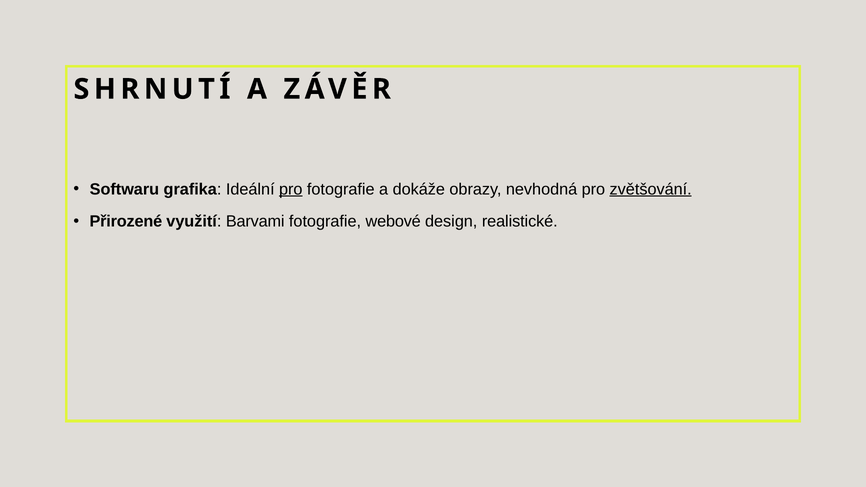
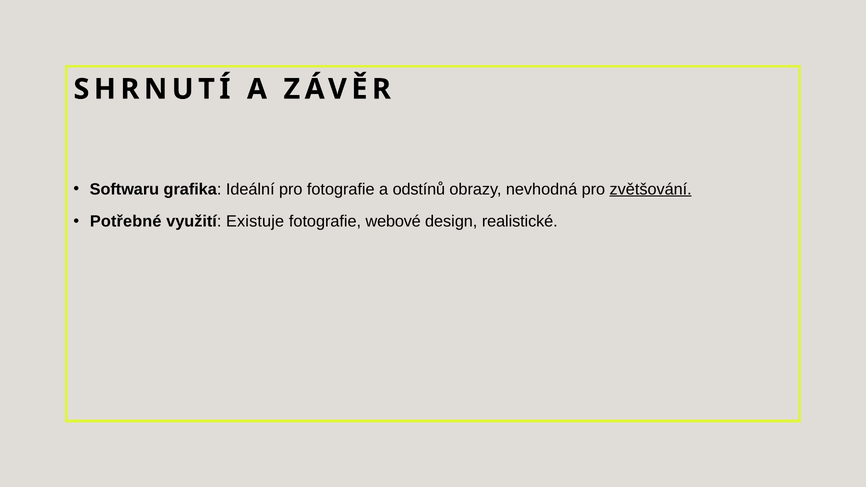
pro at (291, 189) underline: present -> none
dokáže: dokáže -> odstínů
Přirozené: Přirozené -> Potřebné
Barvami: Barvami -> Existuje
